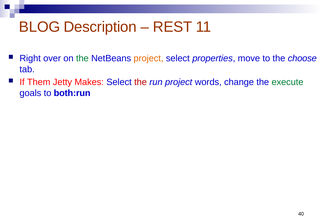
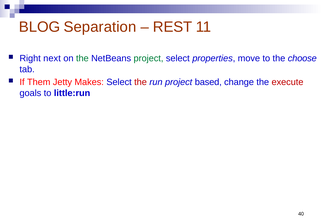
Description: Description -> Separation
over: over -> next
project at (149, 58) colour: orange -> green
words: words -> based
execute colour: green -> red
both:run: both:run -> little:run
